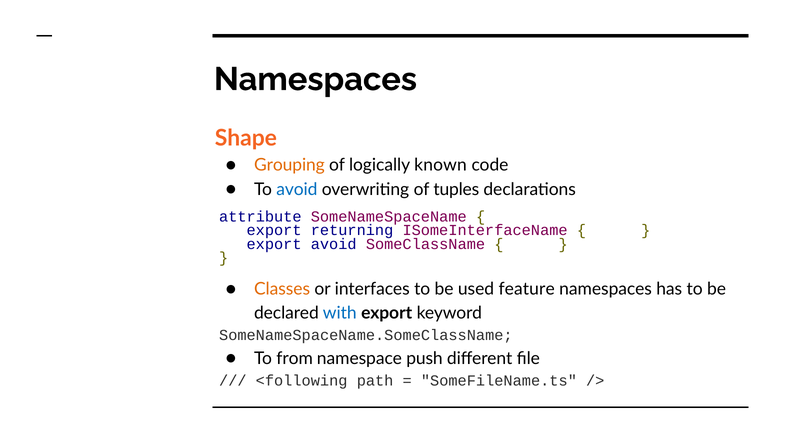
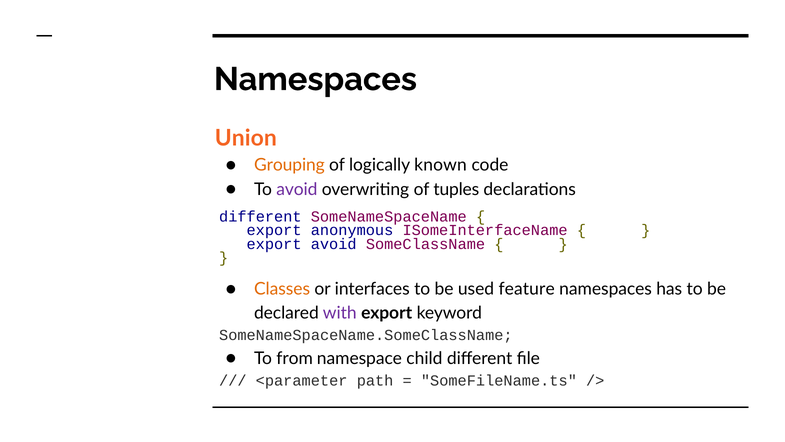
Shape: Shape -> Union
avoid at (297, 189) colour: blue -> purple
attribute at (260, 216): attribute -> different
returning: returning -> anonymous
with colour: blue -> purple
push: push -> child
<following: <following -> <parameter
